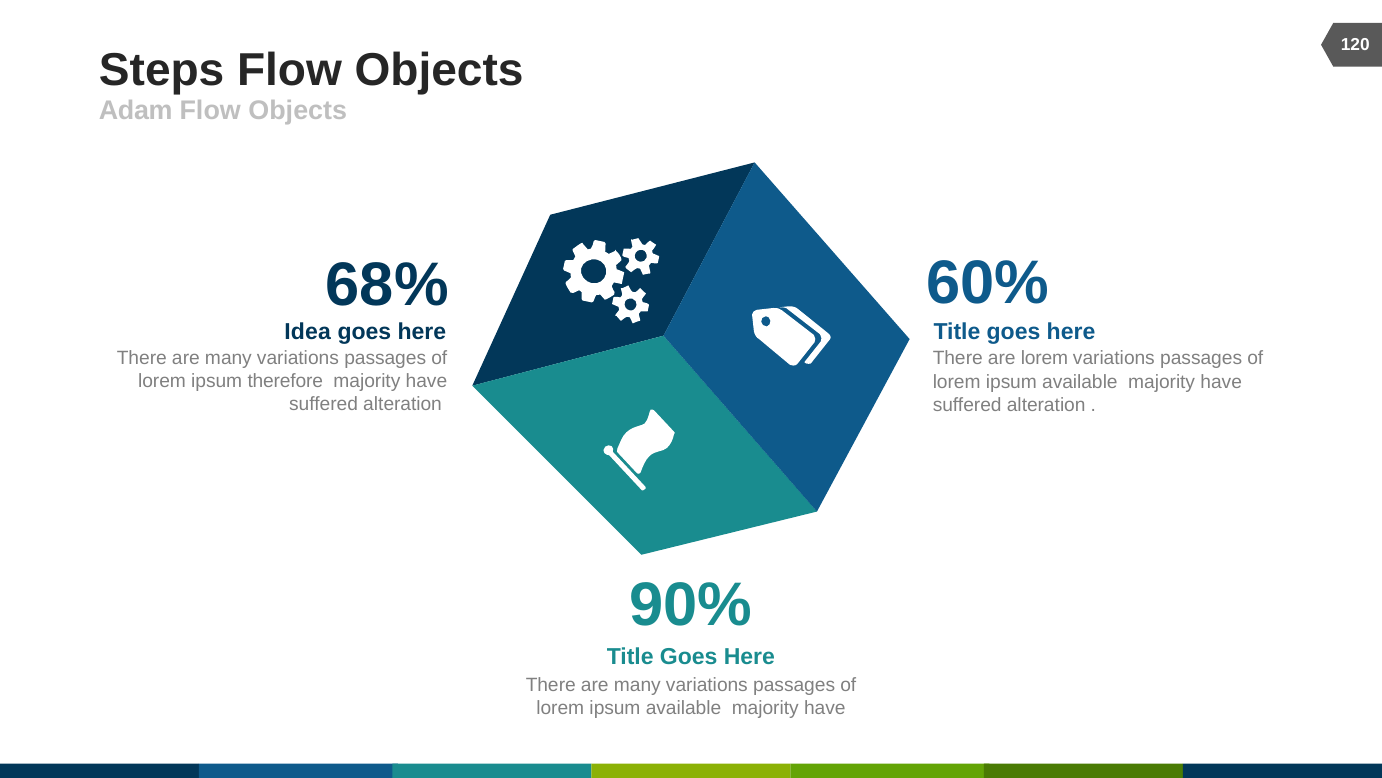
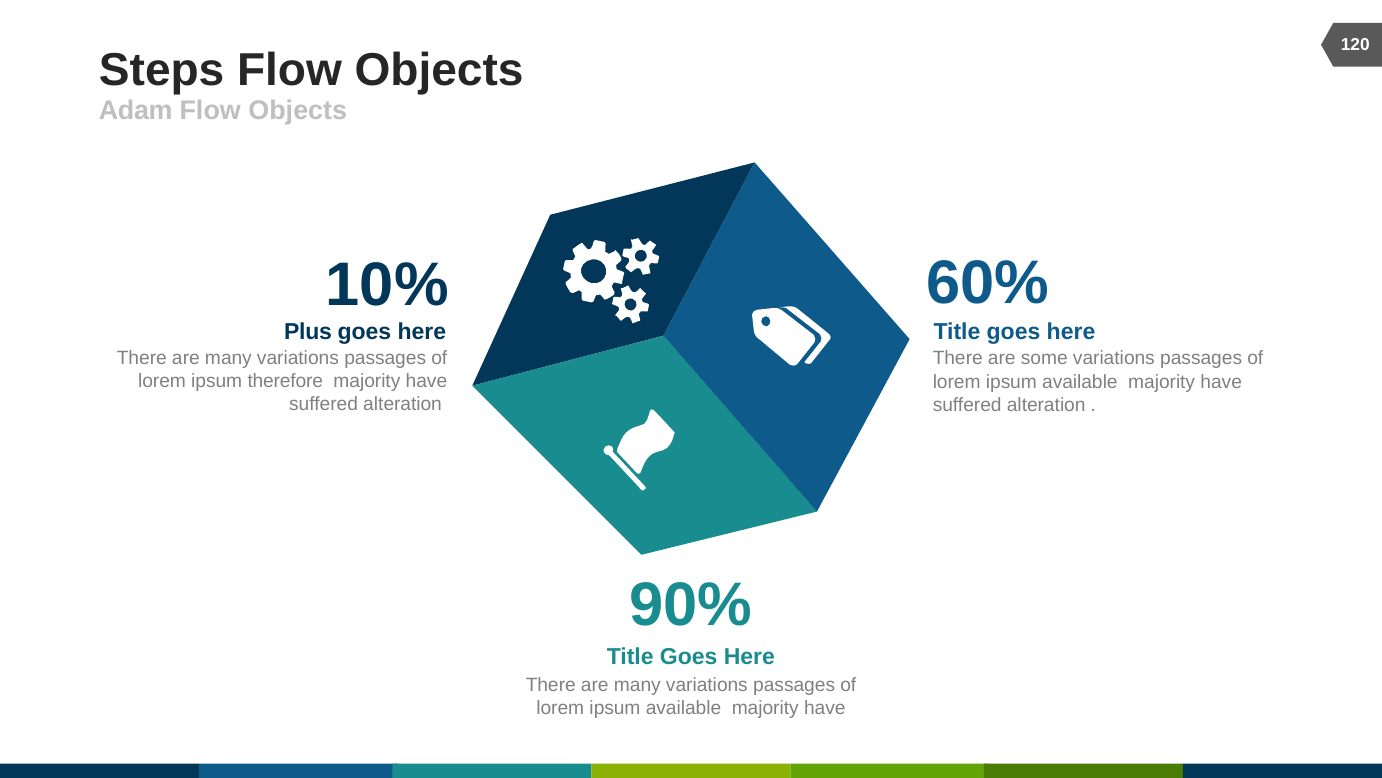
68%: 68% -> 10%
Idea: Idea -> Plus
are lorem: lorem -> some
